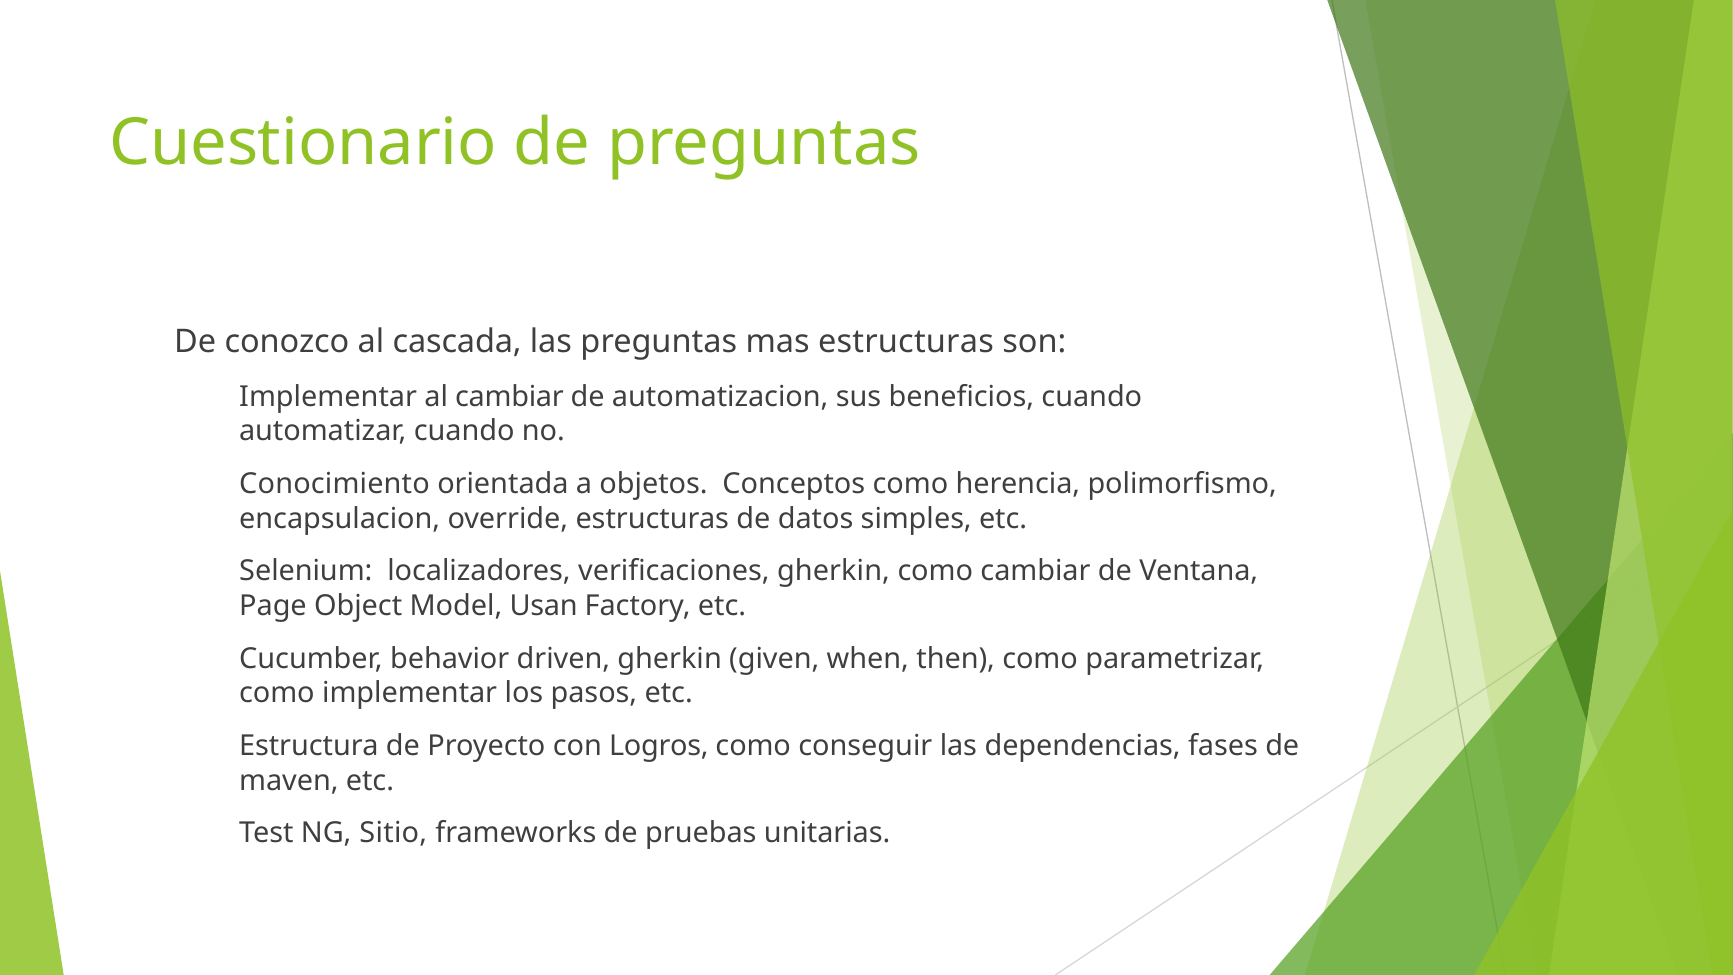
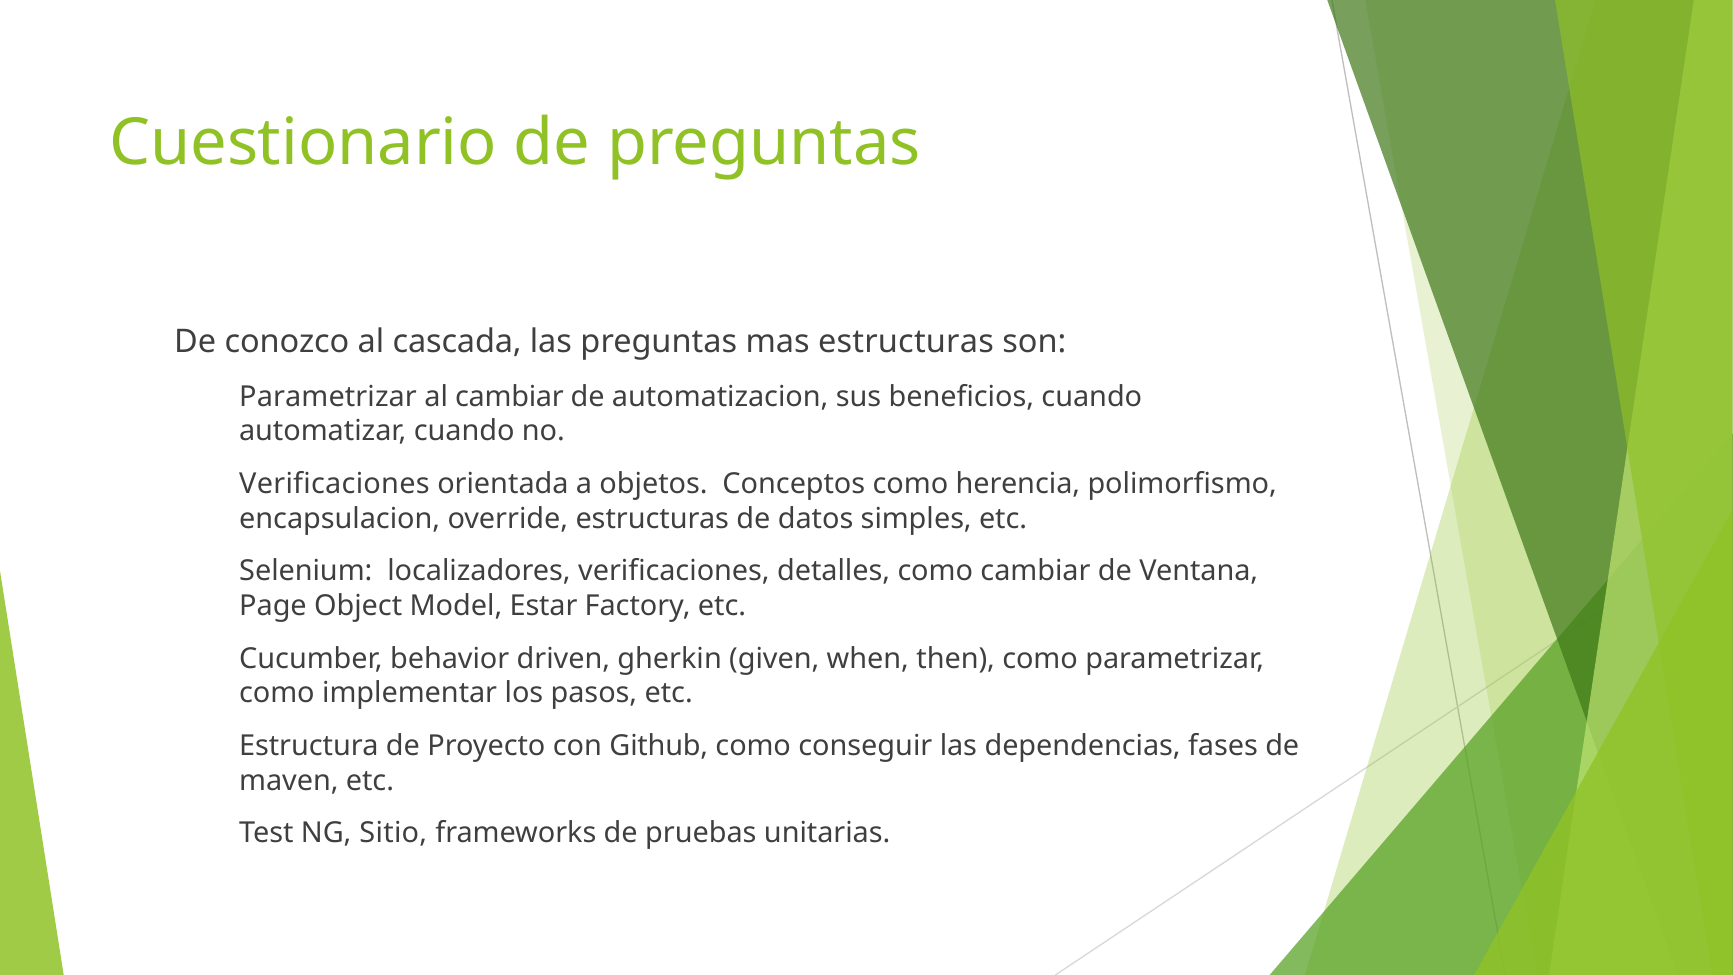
Implementar at (328, 397): Implementar -> Parametrizar
Conocimiento at (334, 484): Conocimiento -> Verificaciones
verificaciones gherkin: gherkin -> detalles
Usan: Usan -> Estar
Logros: Logros -> Github
